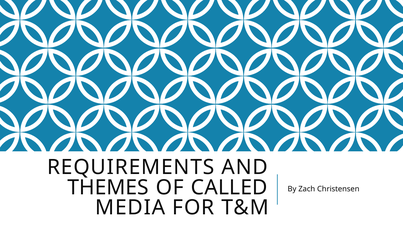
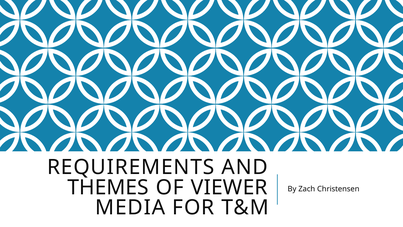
CALLED: CALLED -> VIEWER
